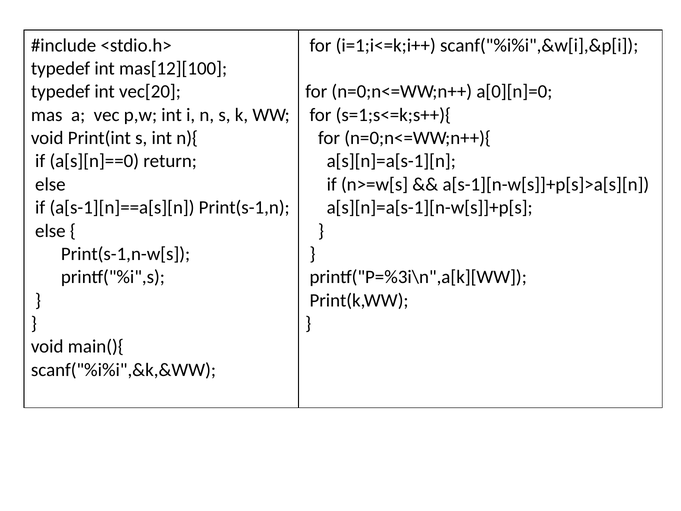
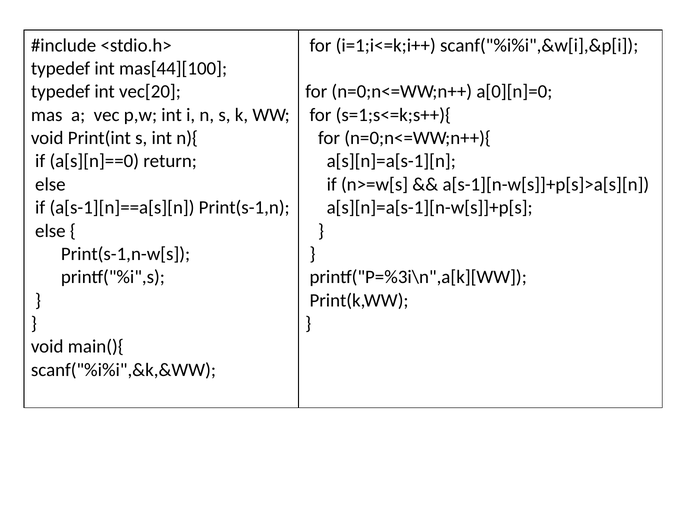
mas[12][100: mas[12][100 -> mas[44][100
